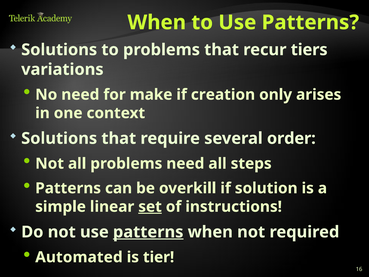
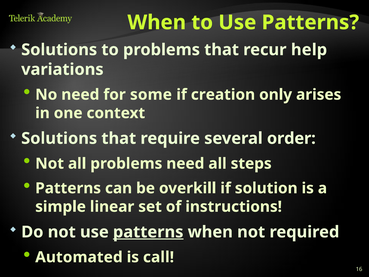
tiers: tiers -> help
make: make -> some
set underline: present -> none
tier: tier -> call
